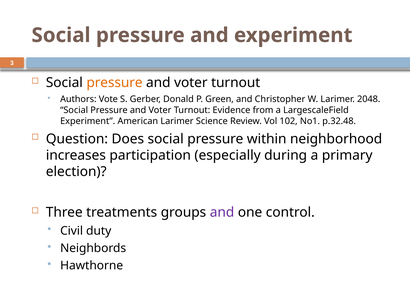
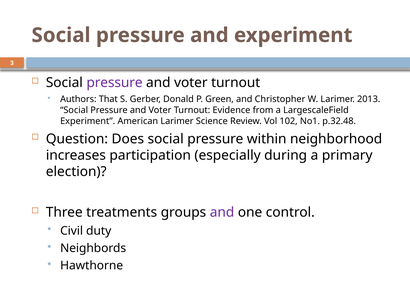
pressure at (115, 83) colour: orange -> purple
Vote: Vote -> That
2048: 2048 -> 2013
